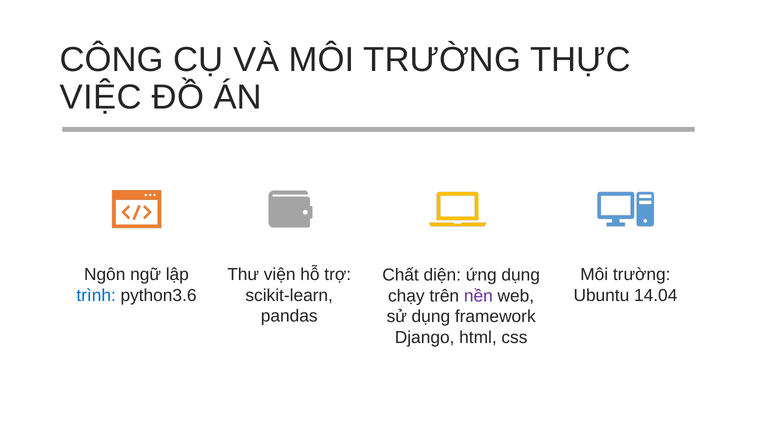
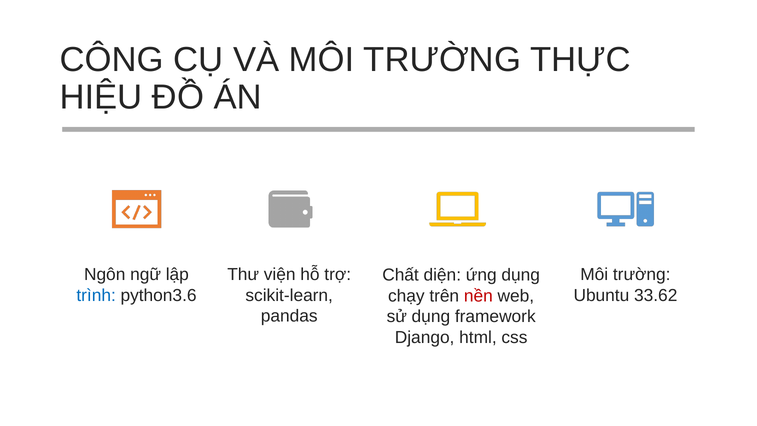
VIỆC: VIỆC -> HIỆU
14.04: 14.04 -> 33.62
nền colour: purple -> red
